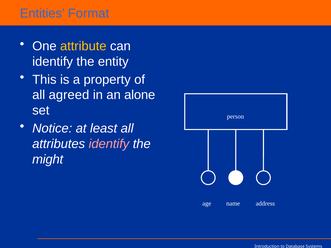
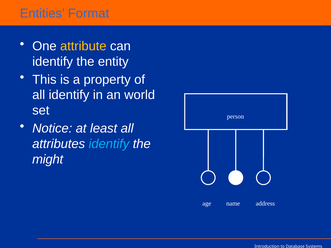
all agreed: agreed -> identify
alone: alone -> world
identify at (109, 144) colour: pink -> light blue
